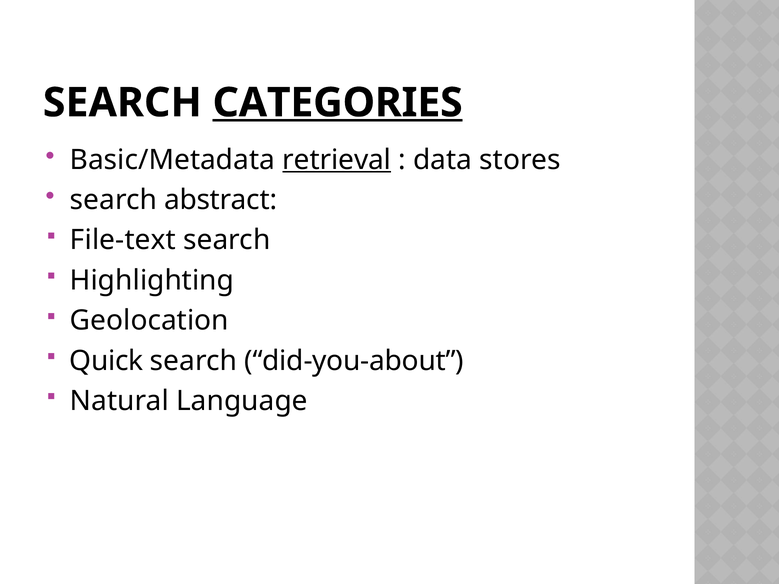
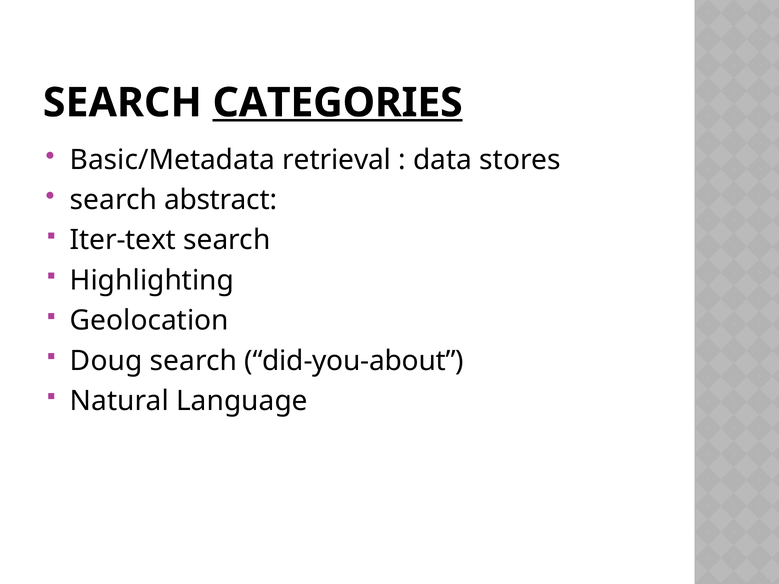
retrieval underline: present -> none
File-text: File-text -> Iter-text
Quick: Quick -> Doug
